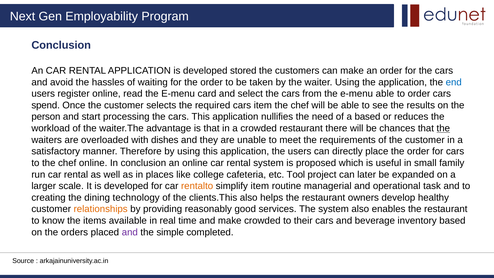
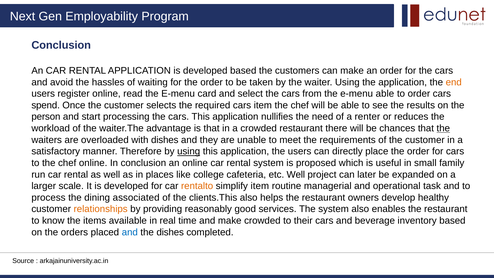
developed stored: stored -> based
end colour: blue -> orange
a based: based -> renter
using at (189, 151) underline: none -> present
etc Tool: Tool -> Well
creating: creating -> process
technology: technology -> associated
and at (130, 232) colour: purple -> blue
the simple: simple -> dishes
